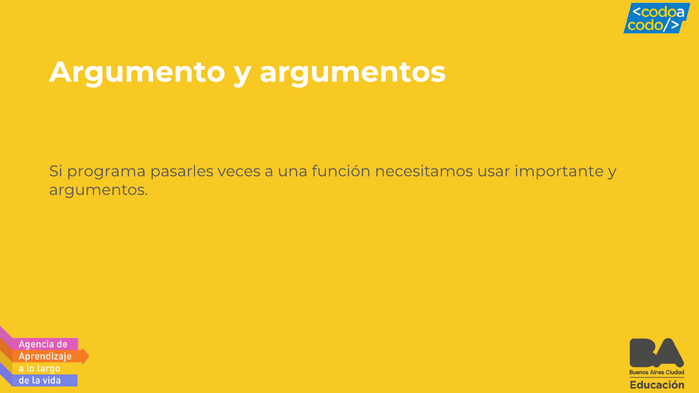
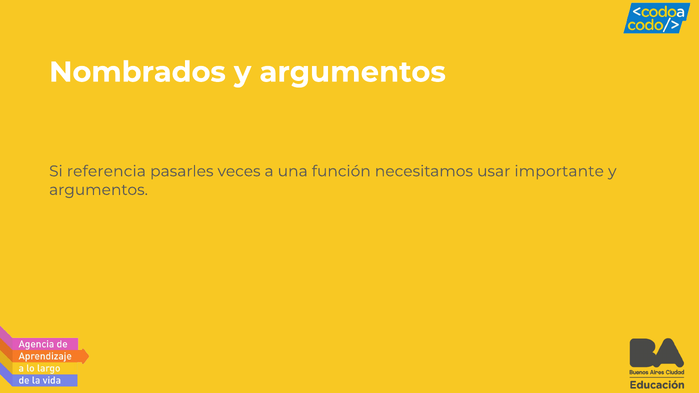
Argumento: Argumento -> Nombrados
programa: programa -> referencia
